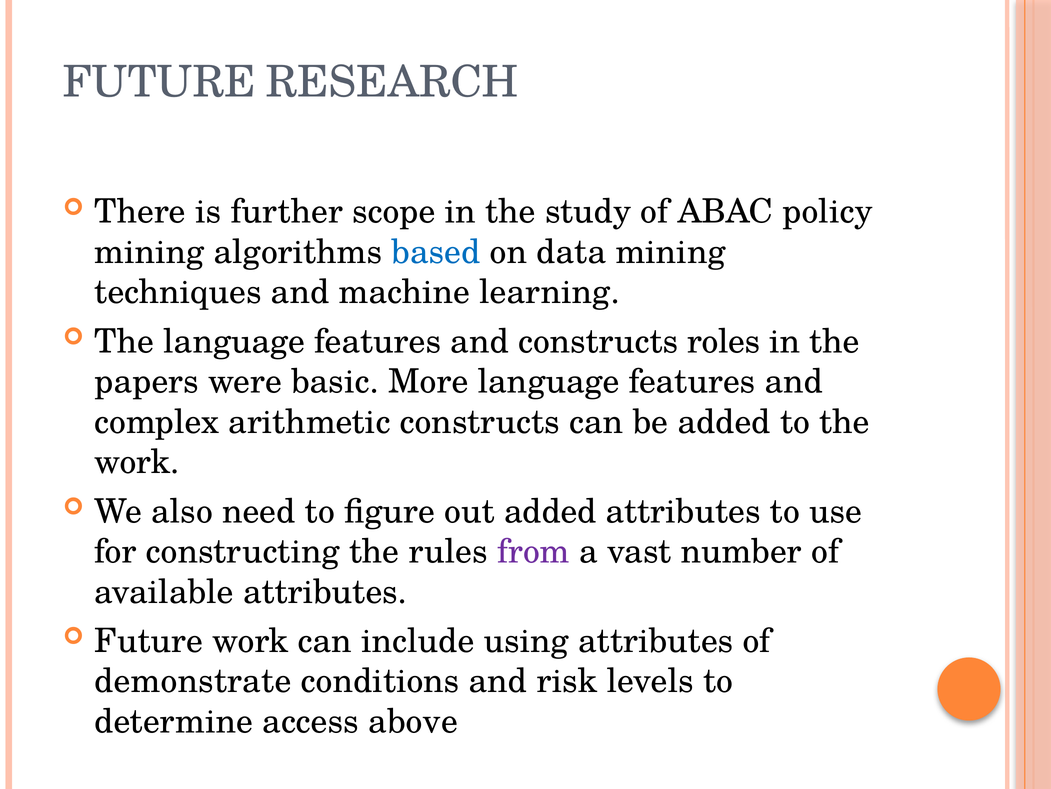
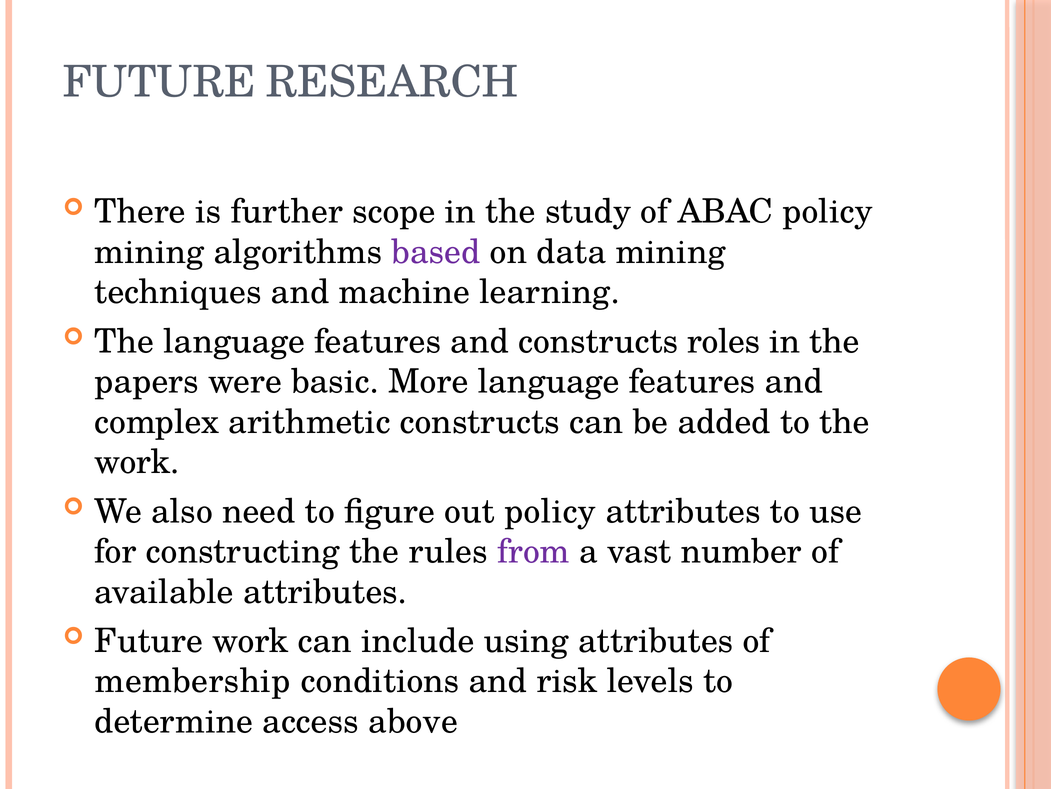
based colour: blue -> purple
out added: added -> policy
demonstrate: demonstrate -> membership
